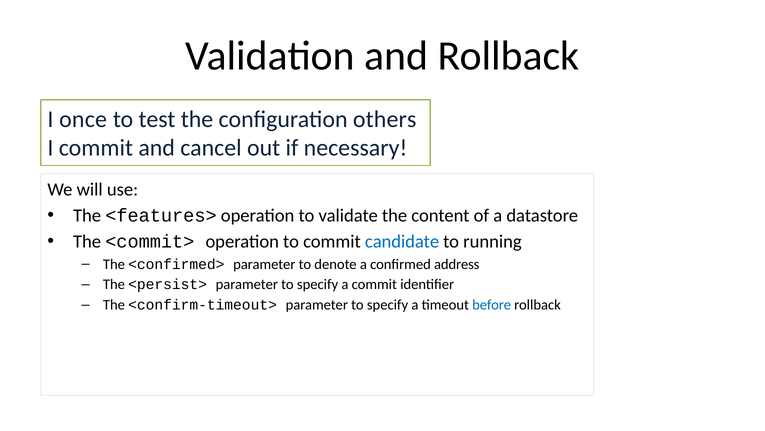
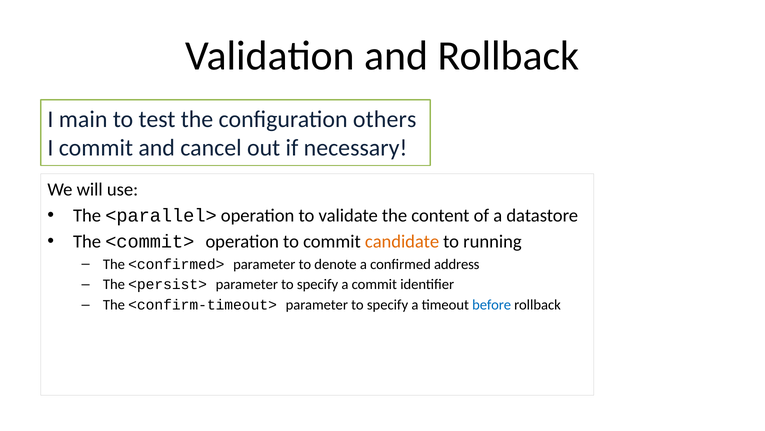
once: once -> main
<features>: <features> -> <parallel>
candidate colour: blue -> orange
